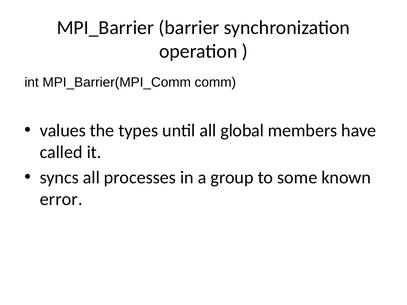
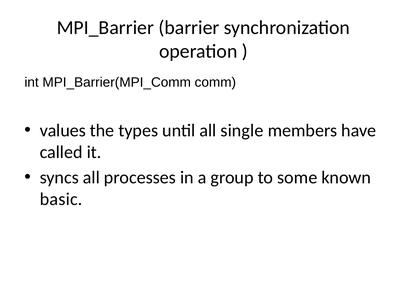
global: global -> single
error: error -> basic
